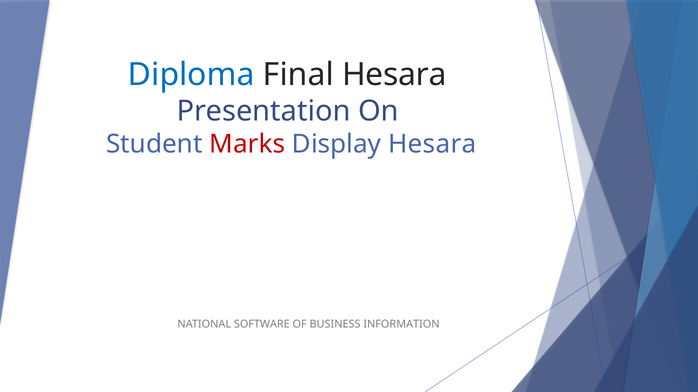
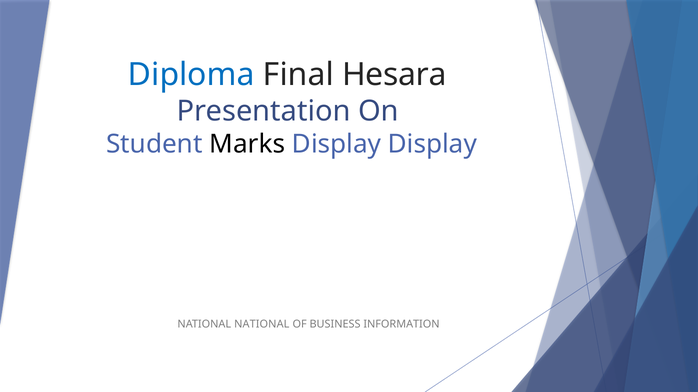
Marks colour: red -> black
Display Hesara: Hesara -> Display
NATIONAL SOFTWARE: SOFTWARE -> NATIONAL
